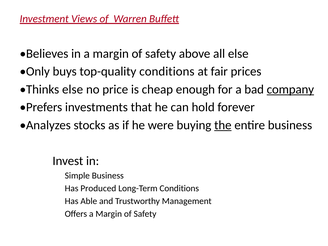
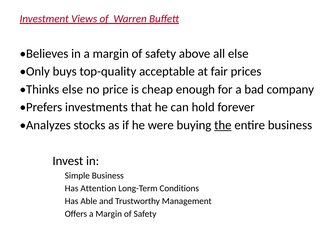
top-quality conditions: conditions -> acceptable
company underline: present -> none
Produced: Produced -> Attention
